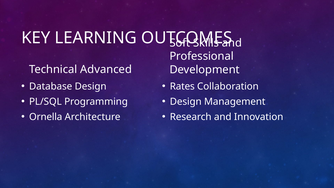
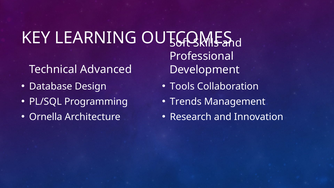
Rates: Rates -> Tools
Design at (186, 102): Design -> Trends
